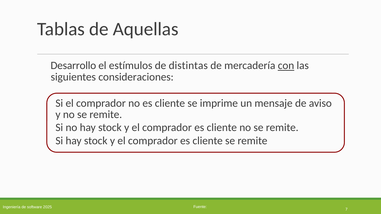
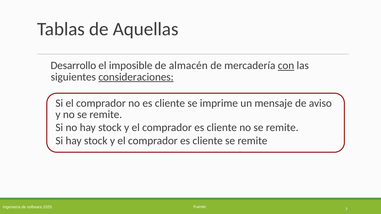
estímulos: estímulos -> imposible
distintas: distintas -> almacén
consideraciones underline: none -> present
